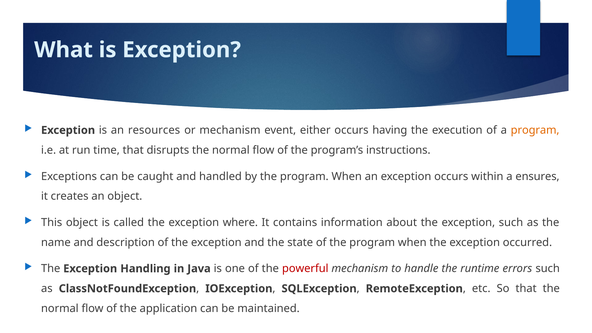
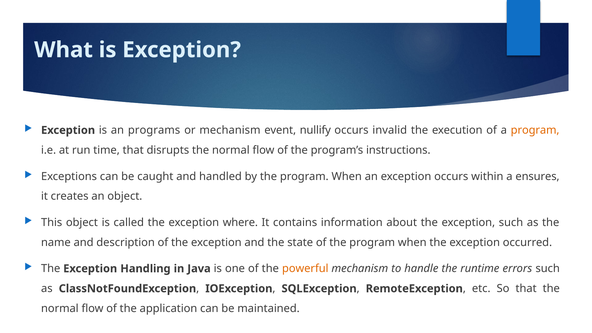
resources: resources -> programs
either: either -> nullify
having: having -> invalid
powerful colour: red -> orange
